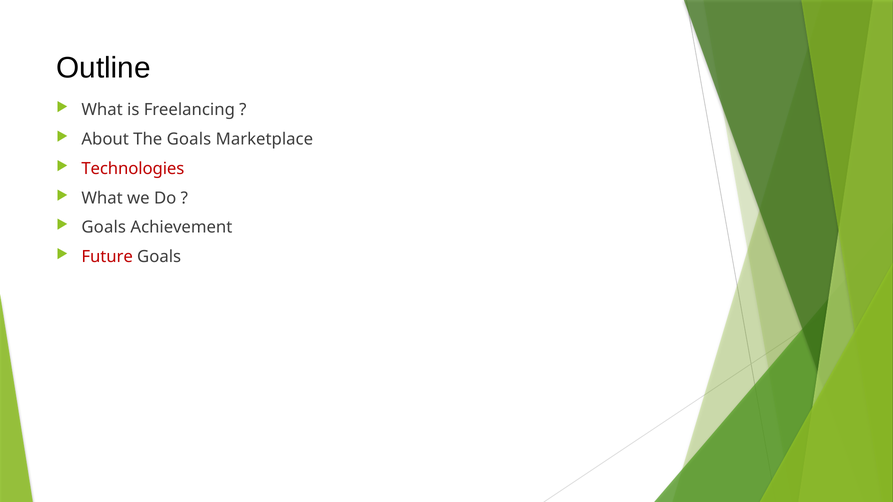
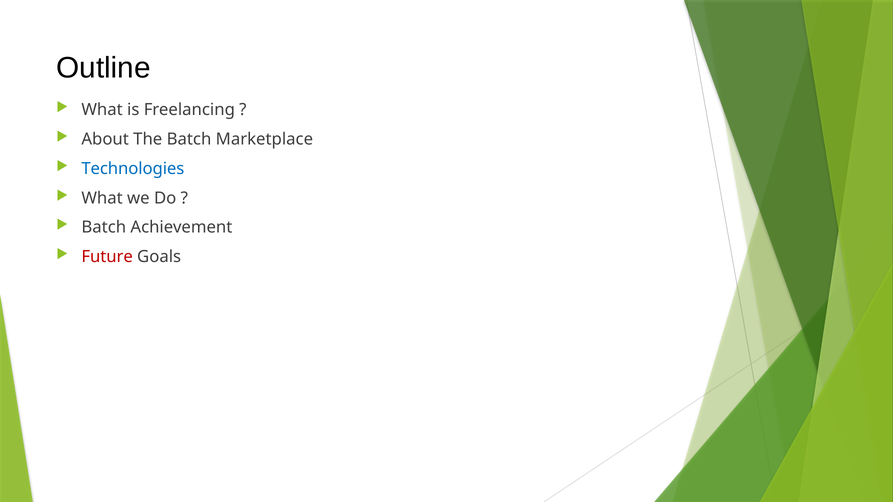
The Goals: Goals -> Batch
Technologies colour: red -> blue
Goals at (104, 228): Goals -> Batch
